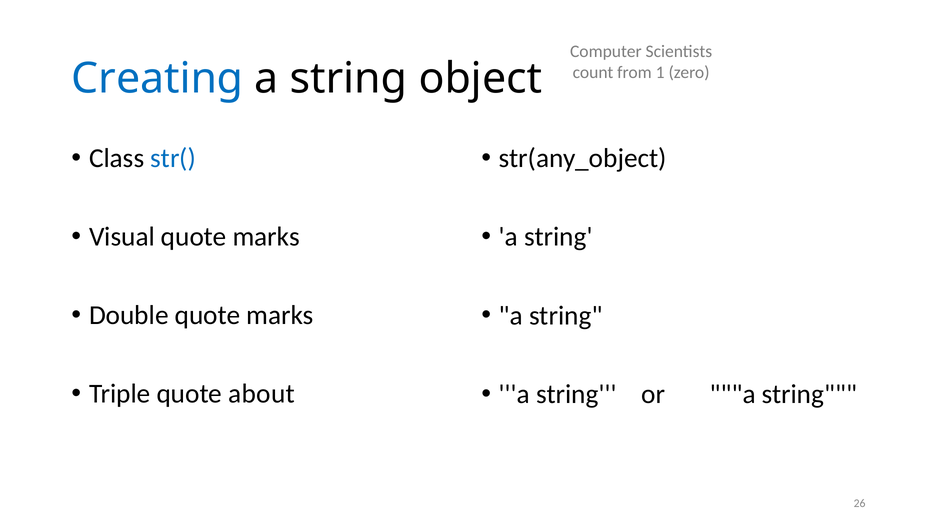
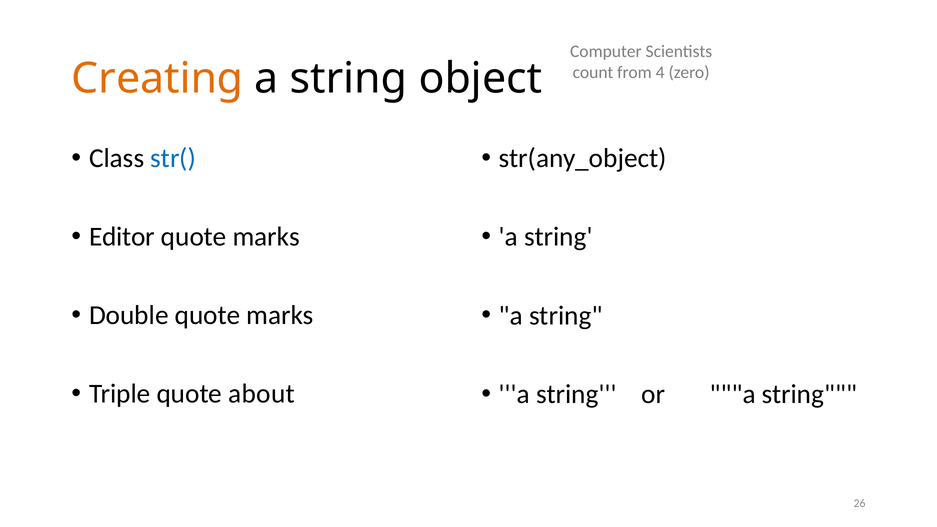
1: 1 -> 4
Creating colour: blue -> orange
Visual: Visual -> Editor
